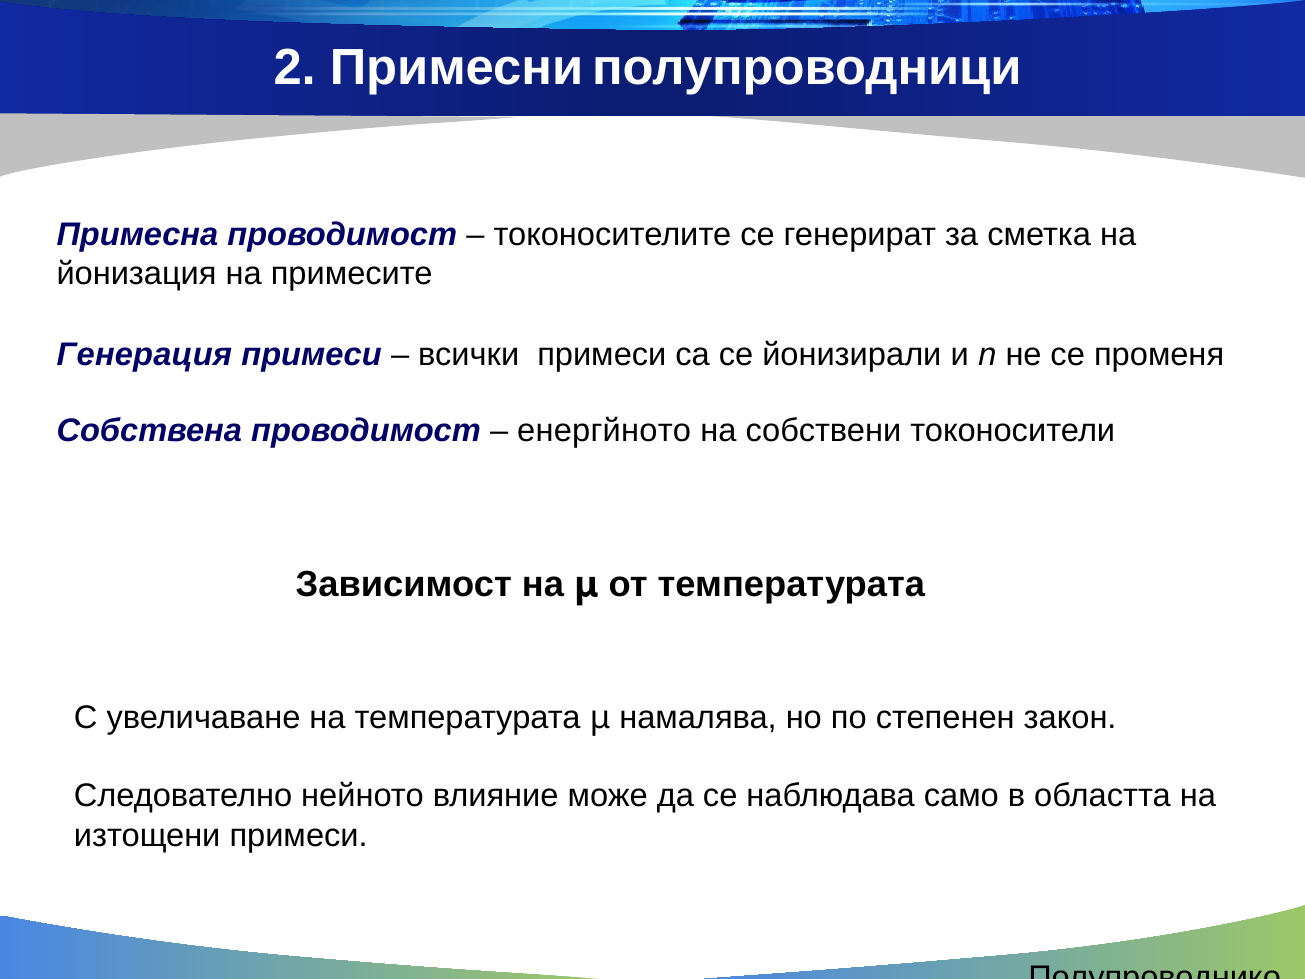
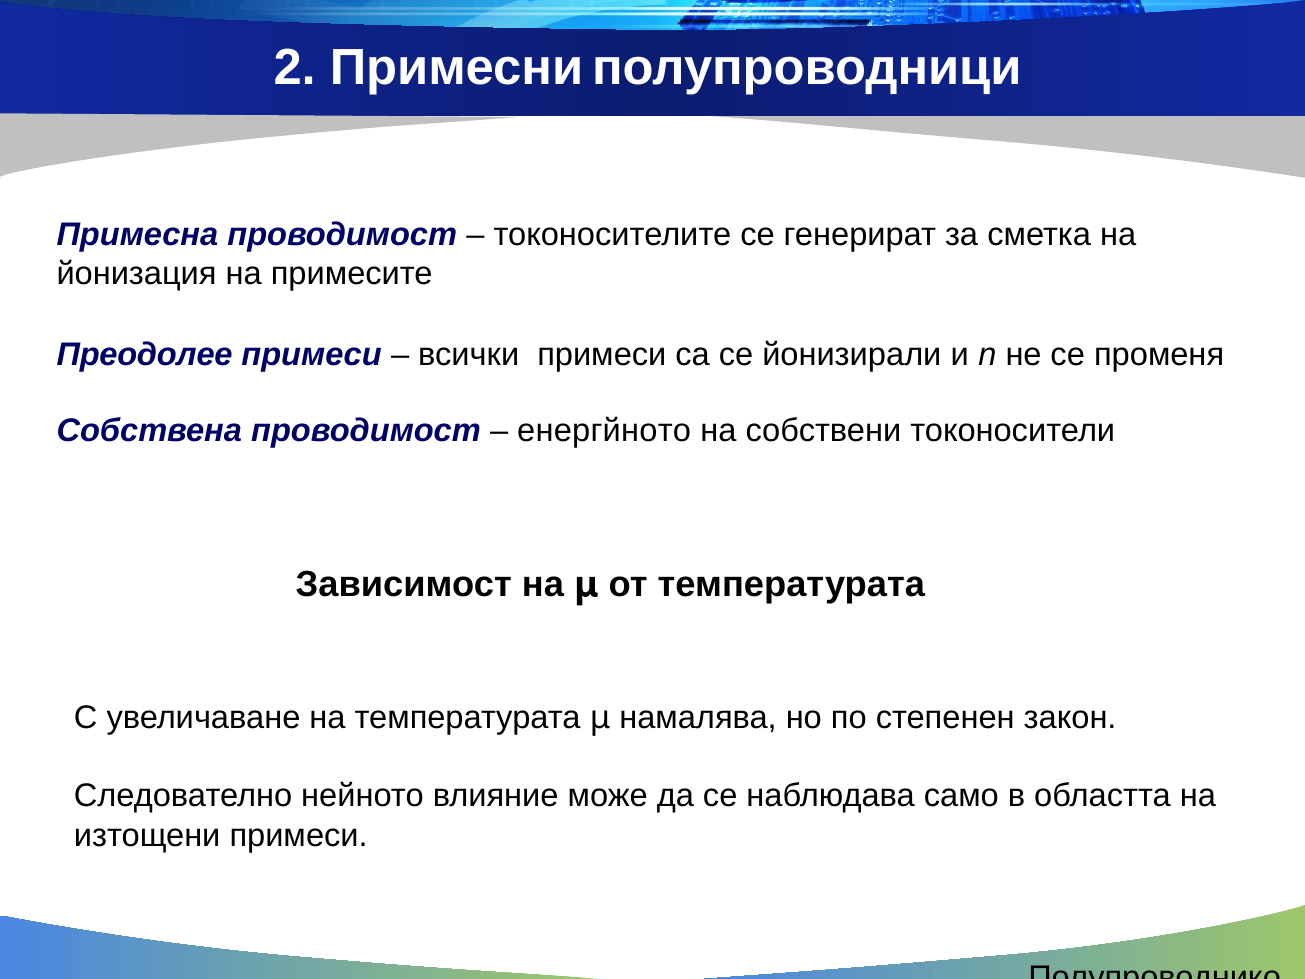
Генерация: Генерация -> Преодолее
